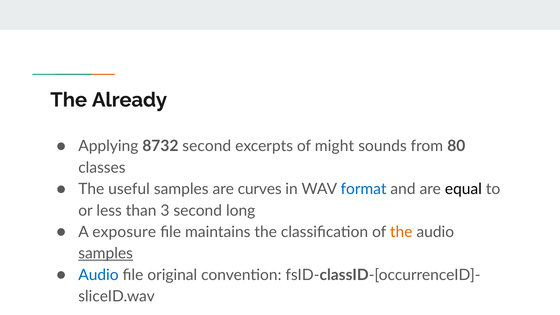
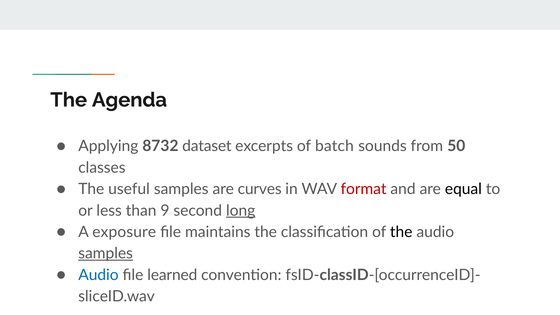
Already: Already -> Agenda
8732 second: second -> dataset
might: might -> batch
80: 80 -> 50
format colour: blue -> red
3: 3 -> 9
long underline: none -> present
the at (401, 232) colour: orange -> black
original: original -> learned
